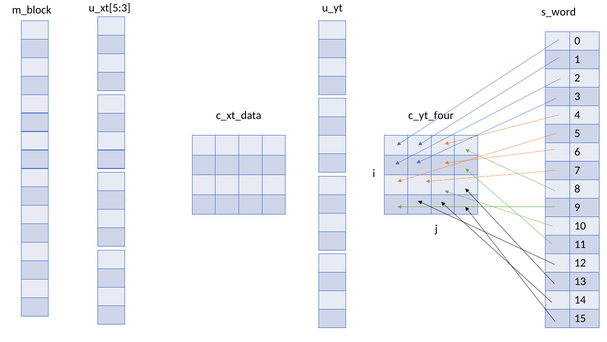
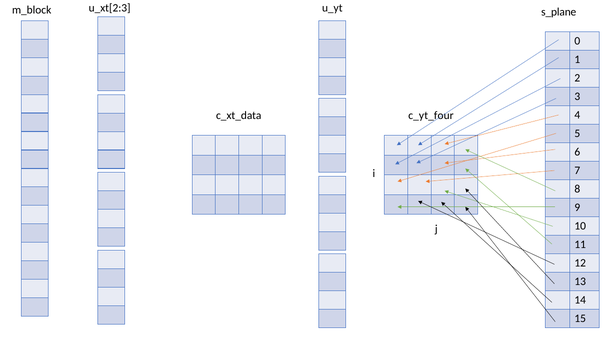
s_word: s_word -> s_plane
u_xt[5:3: u_xt[5:3 -> u_xt[2:3
